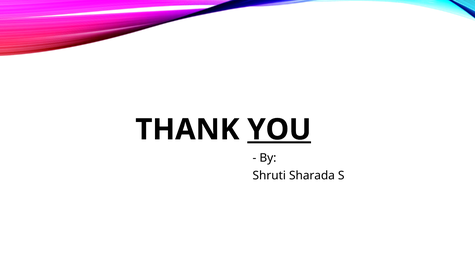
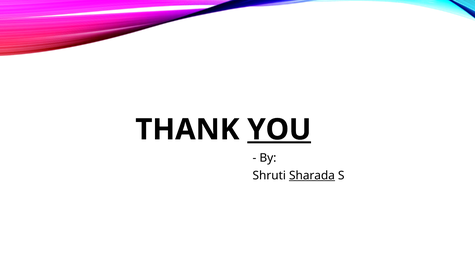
Sharada underline: none -> present
